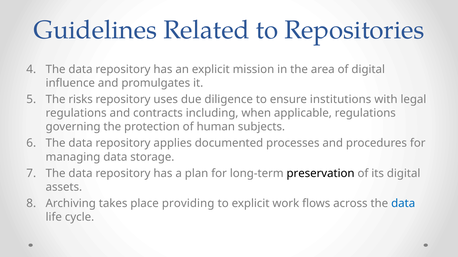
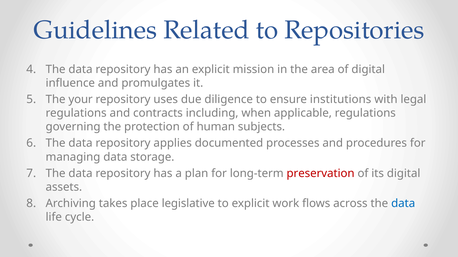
risks: risks -> your
preservation colour: black -> red
providing: providing -> legislative
